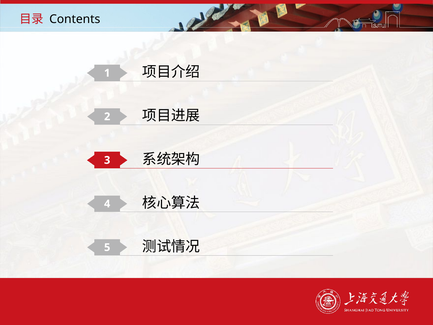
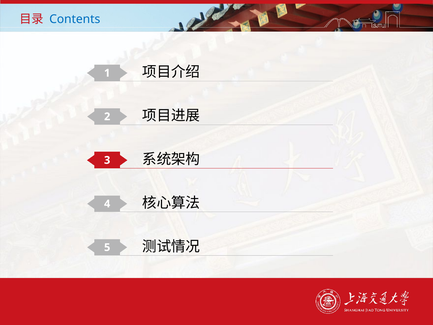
Contents colour: black -> blue
